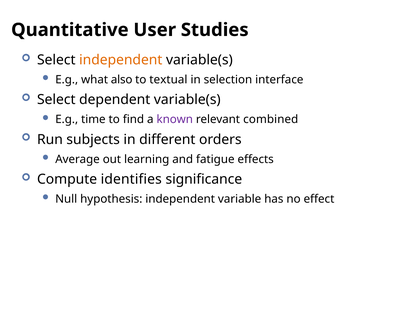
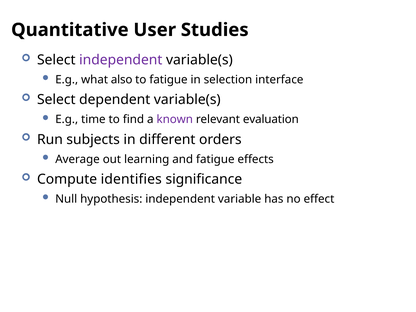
independent at (121, 60) colour: orange -> purple
to textual: textual -> fatigue
combined: combined -> evaluation
